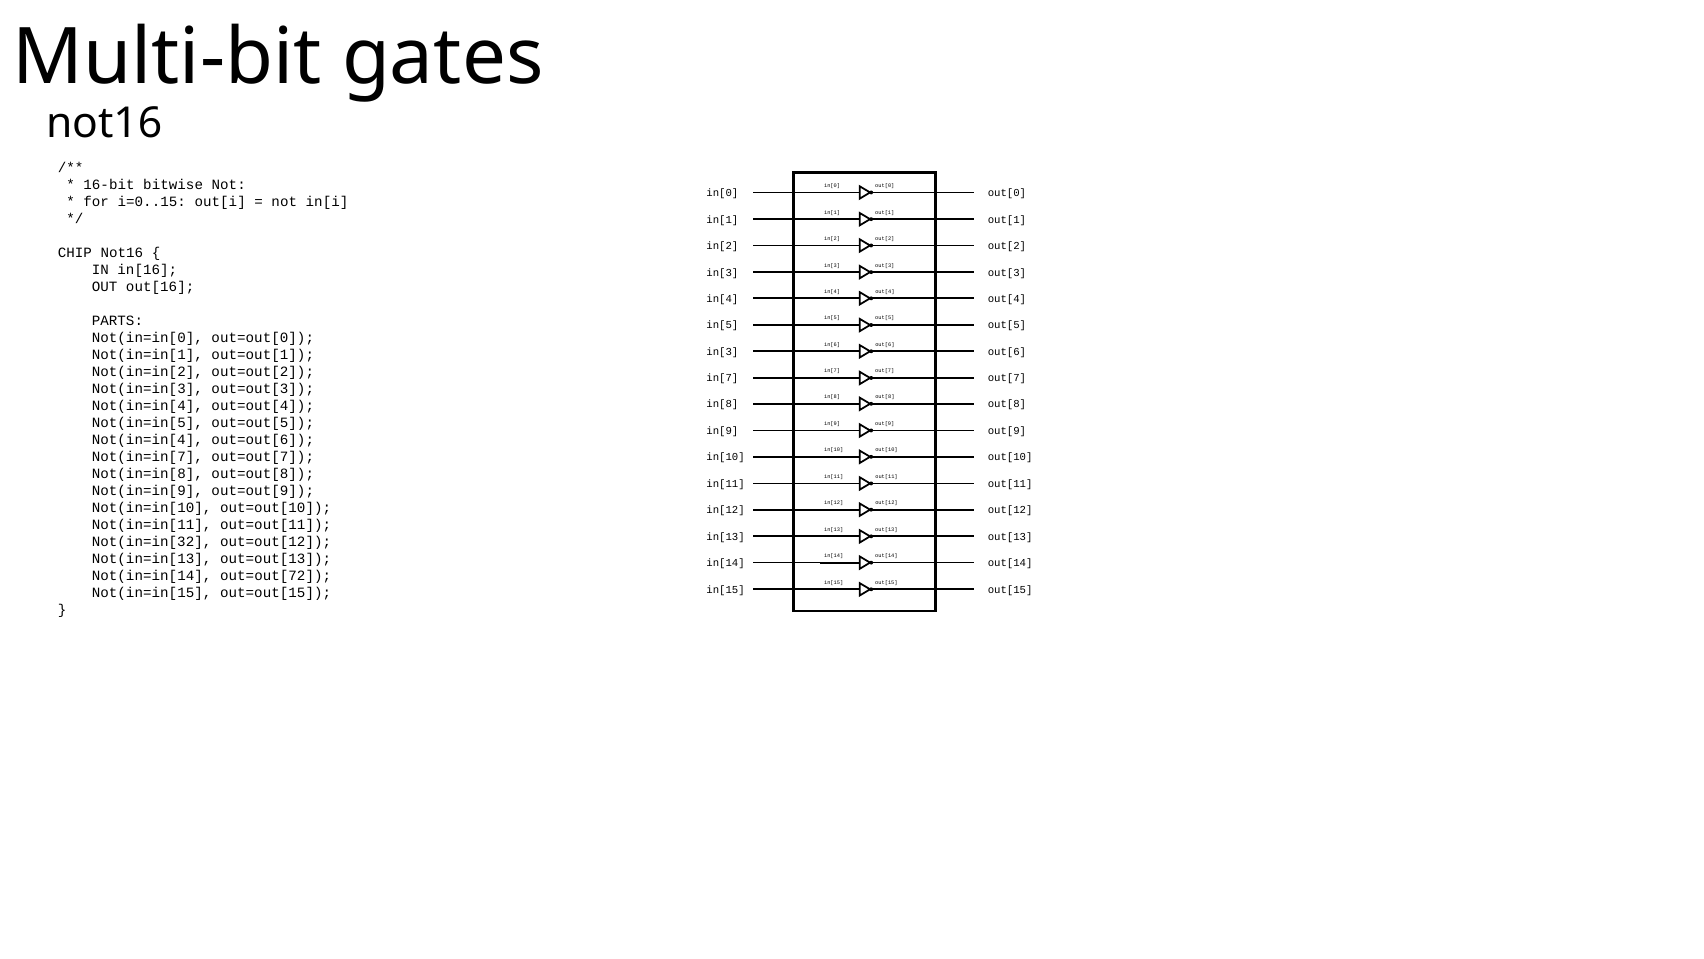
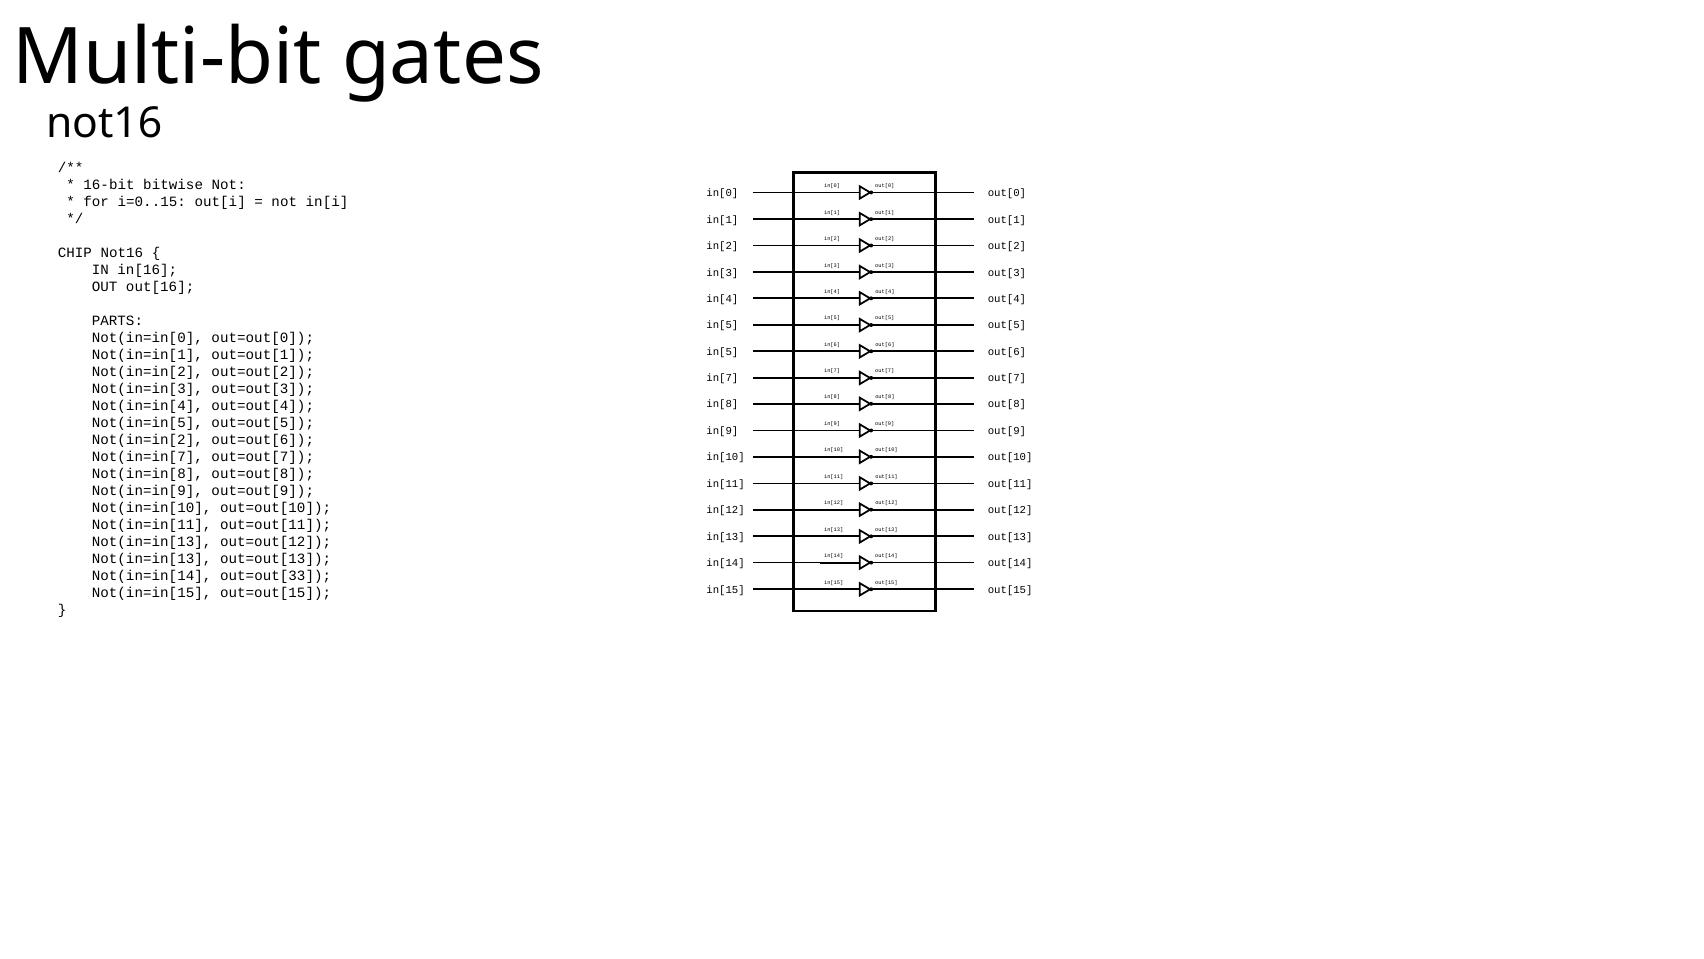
in[3 at (722, 352): in[3 -> in[5
Not(in=in[4 at (147, 439): Not(in=in[4 -> Not(in=in[2
Not(in=in[32 at (152, 541): Not(in=in[32 -> Not(in=in[13
out=out[72: out=out[72 -> out=out[33
